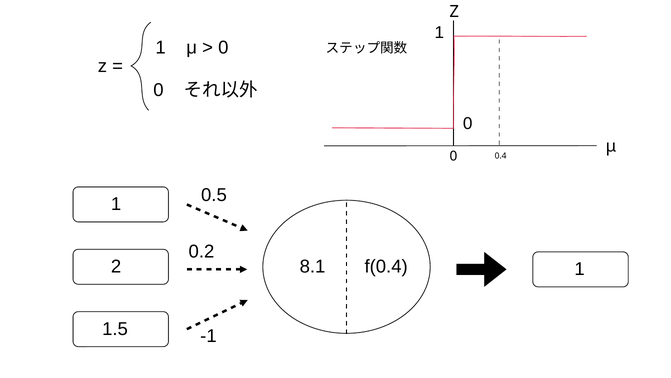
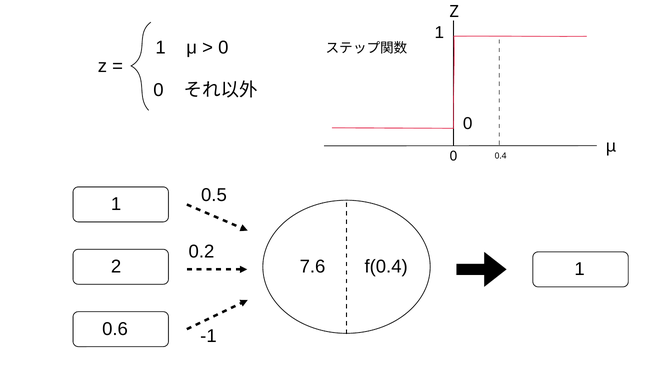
8.1: 8.1 -> 7.6
1.5: 1.5 -> 0.6
